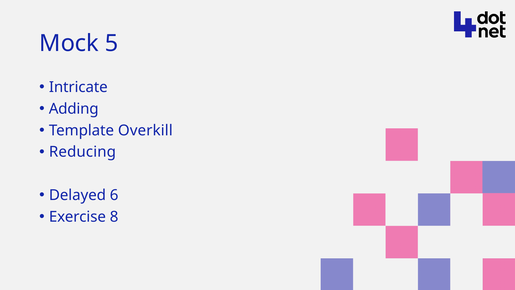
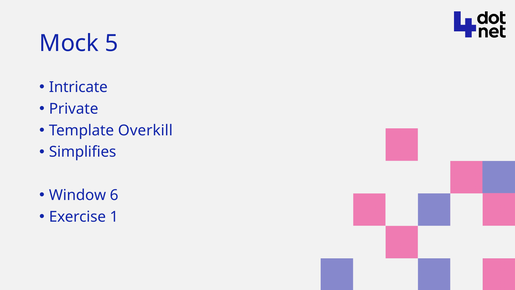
Adding: Adding -> Private
Reducing: Reducing -> Simplifies
Delayed: Delayed -> Window
8: 8 -> 1
